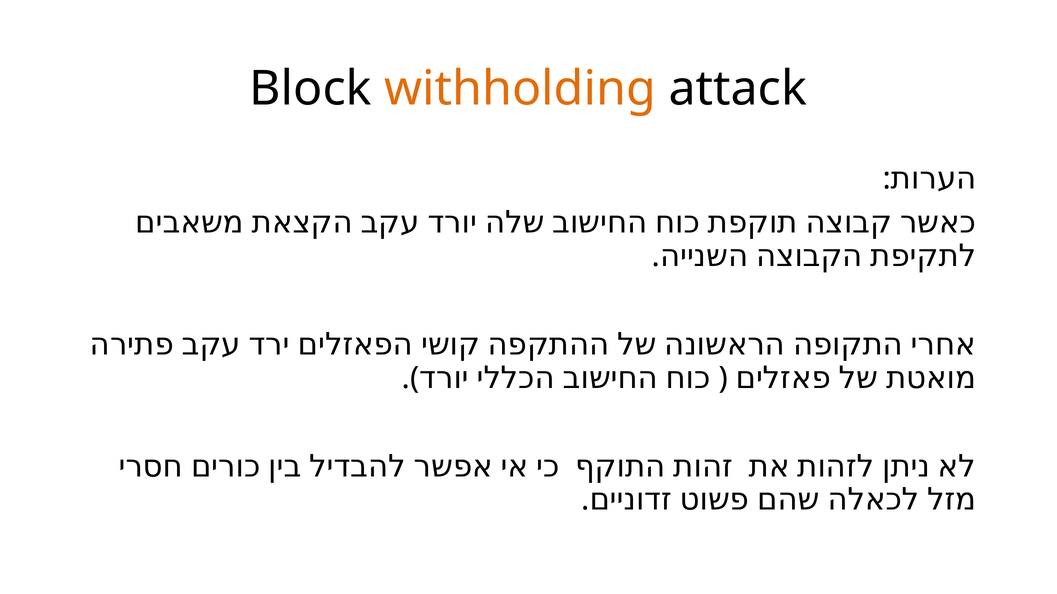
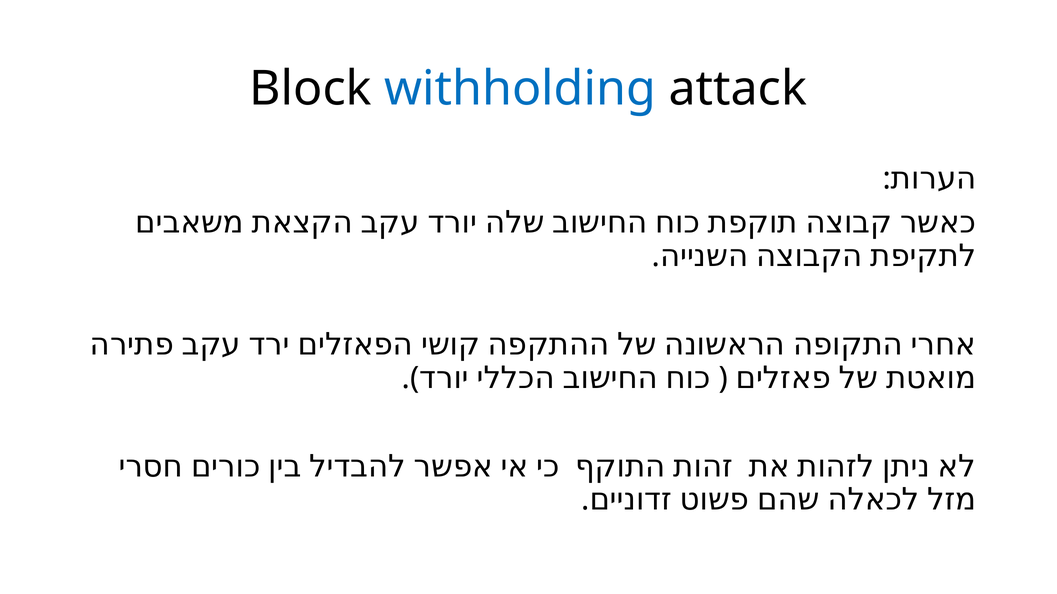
withholding colour: orange -> blue
